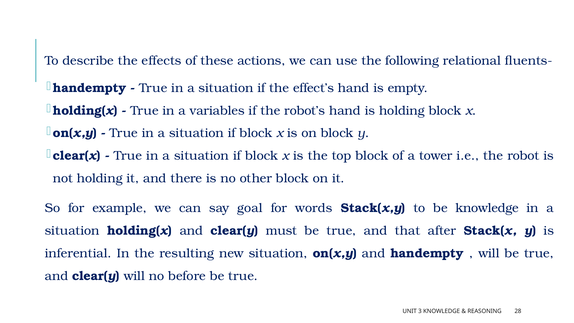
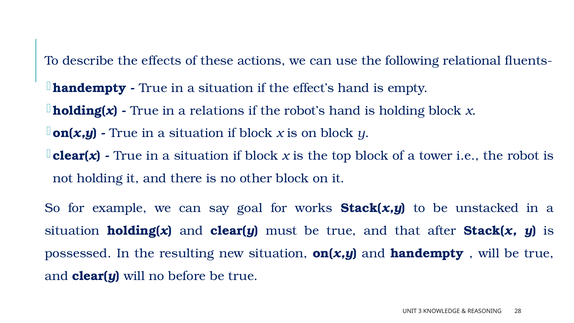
variables: variables -> relations
words: words -> works
be knowledge: knowledge -> unstacked
inferential: inferential -> possessed
